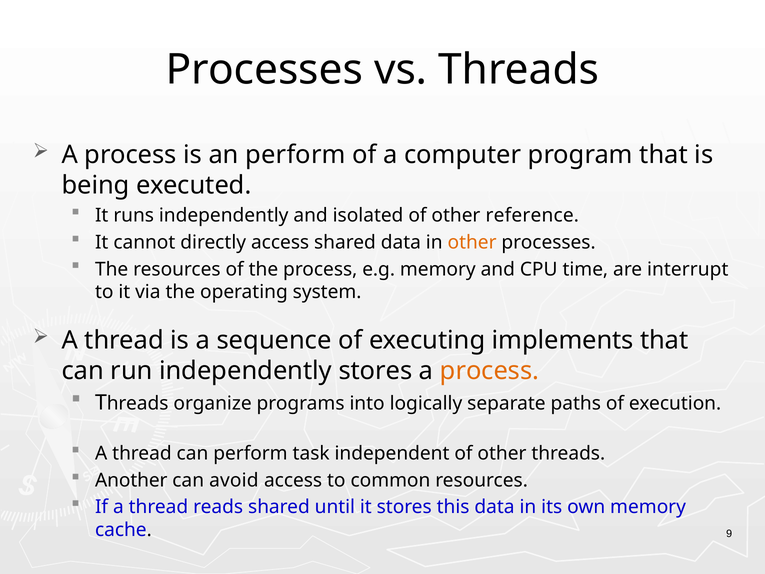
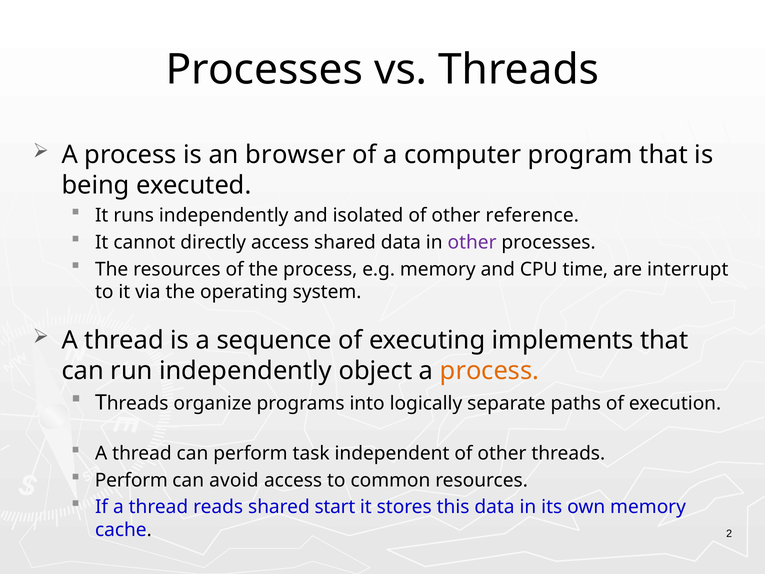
an perform: perform -> browser
other at (472, 242) colour: orange -> purple
independently stores: stores -> object
Another at (131, 480): Another -> Perform
until: until -> start
9: 9 -> 2
